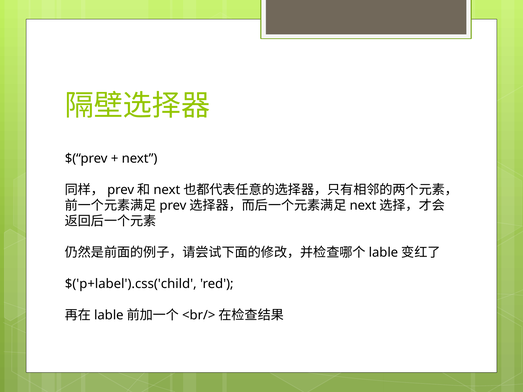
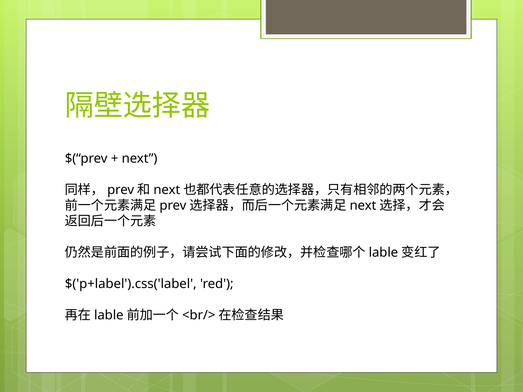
$('p+label').css('child: $('p+label').css('child -> $('p+label').css('label
